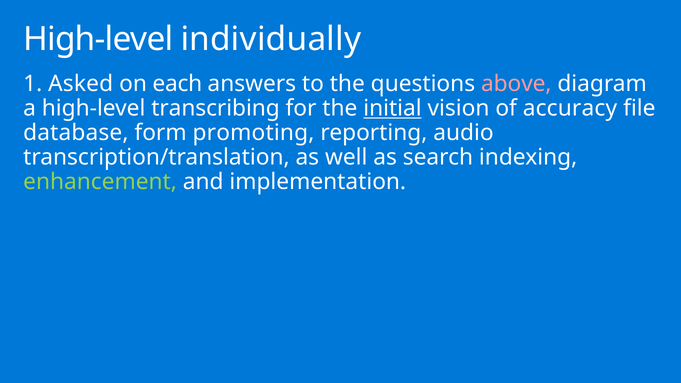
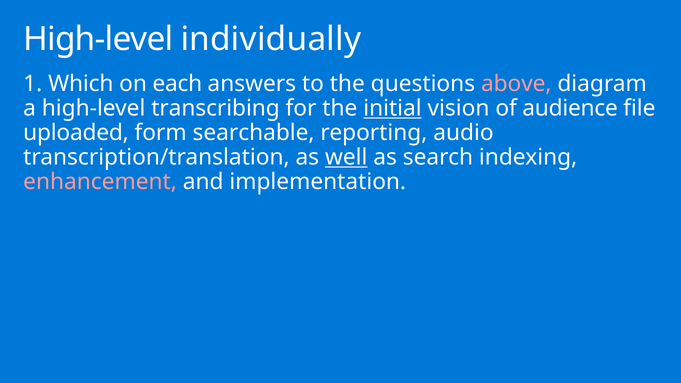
Asked: Asked -> Which
accuracy: accuracy -> audience
database: database -> uploaded
promoting: promoting -> searchable
well underline: none -> present
enhancement colour: light green -> pink
